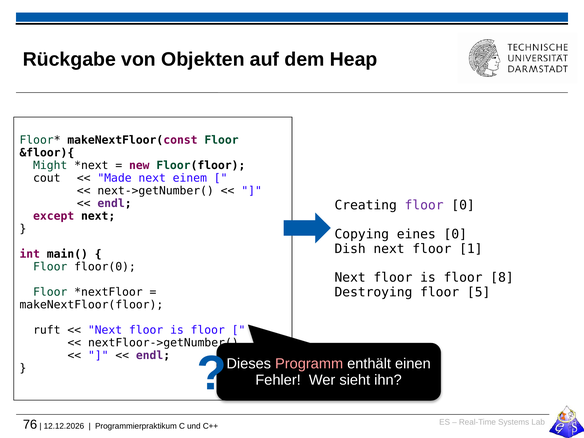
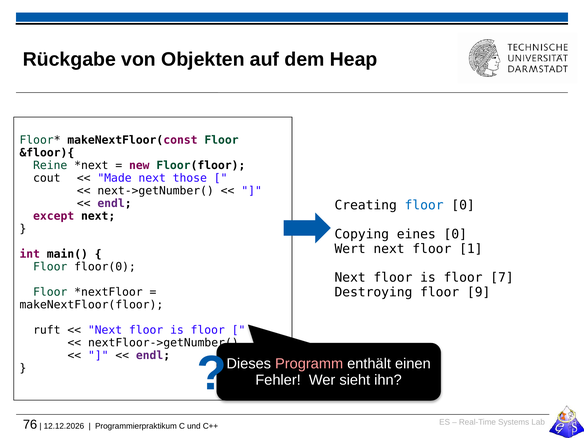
Might: Might -> Reine
einem: einem -> those
floor at (424, 205) colour: purple -> blue
Dish: Dish -> Wert
8: 8 -> 7
5: 5 -> 9
